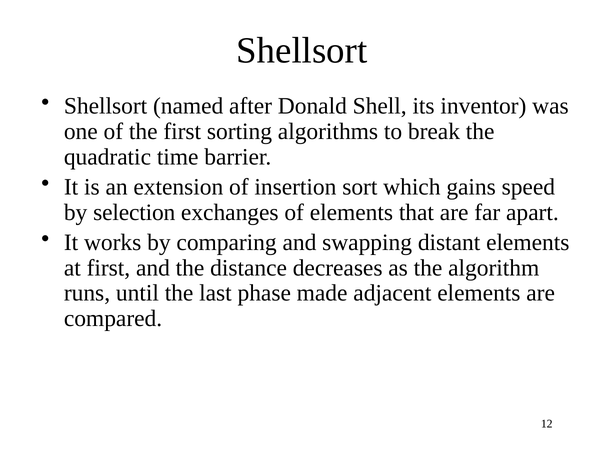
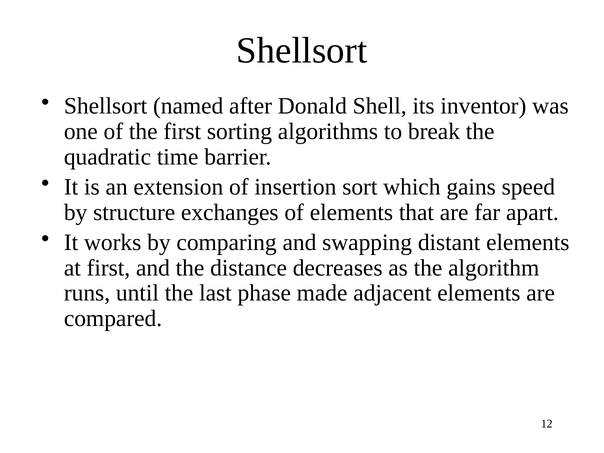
selection: selection -> structure
